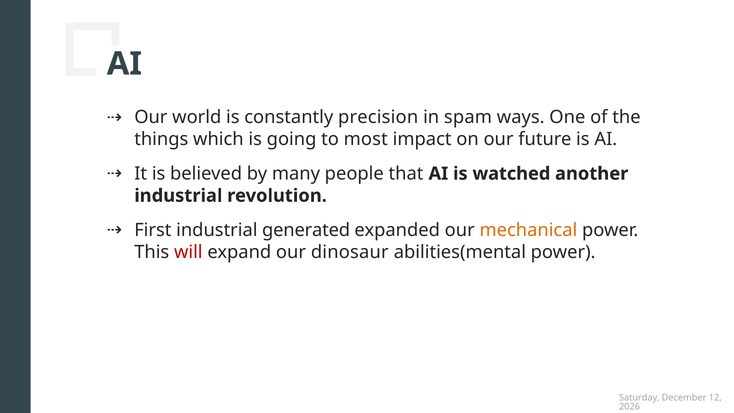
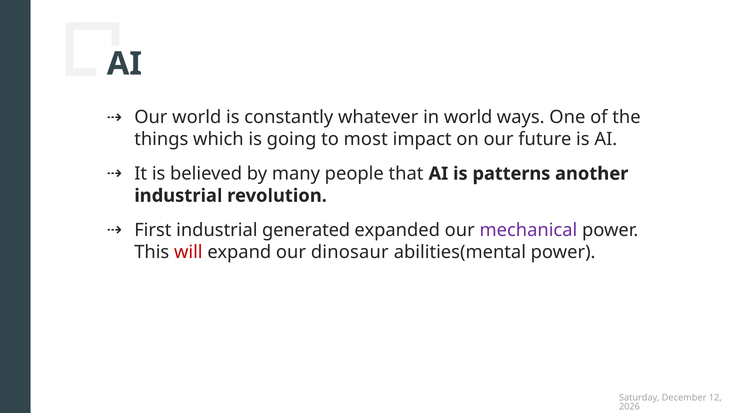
precision: precision -> whatever
in spam: spam -> world
watched: watched -> patterns
mechanical colour: orange -> purple
